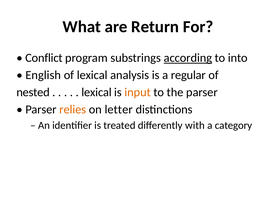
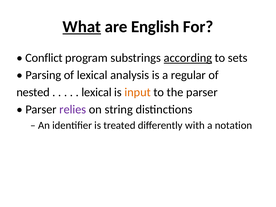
What underline: none -> present
Return: Return -> English
into: into -> sets
English: English -> Parsing
relies colour: orange -> purple
letter: letter -> string
category: category -> notation
